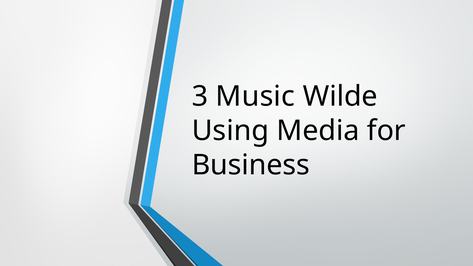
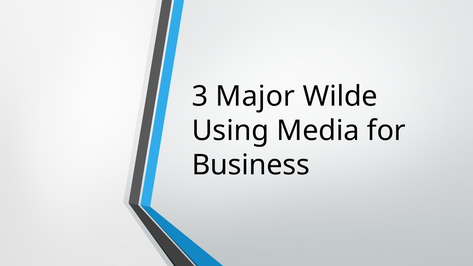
Music: Music -> Major
